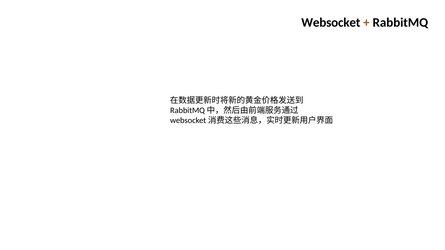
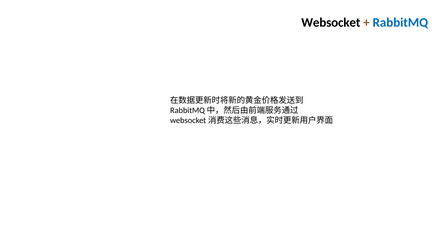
RabbitMQ colour: black -> blue
